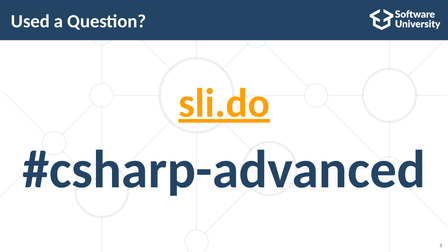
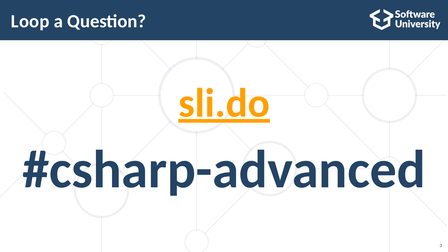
Used: Used -> Loop
